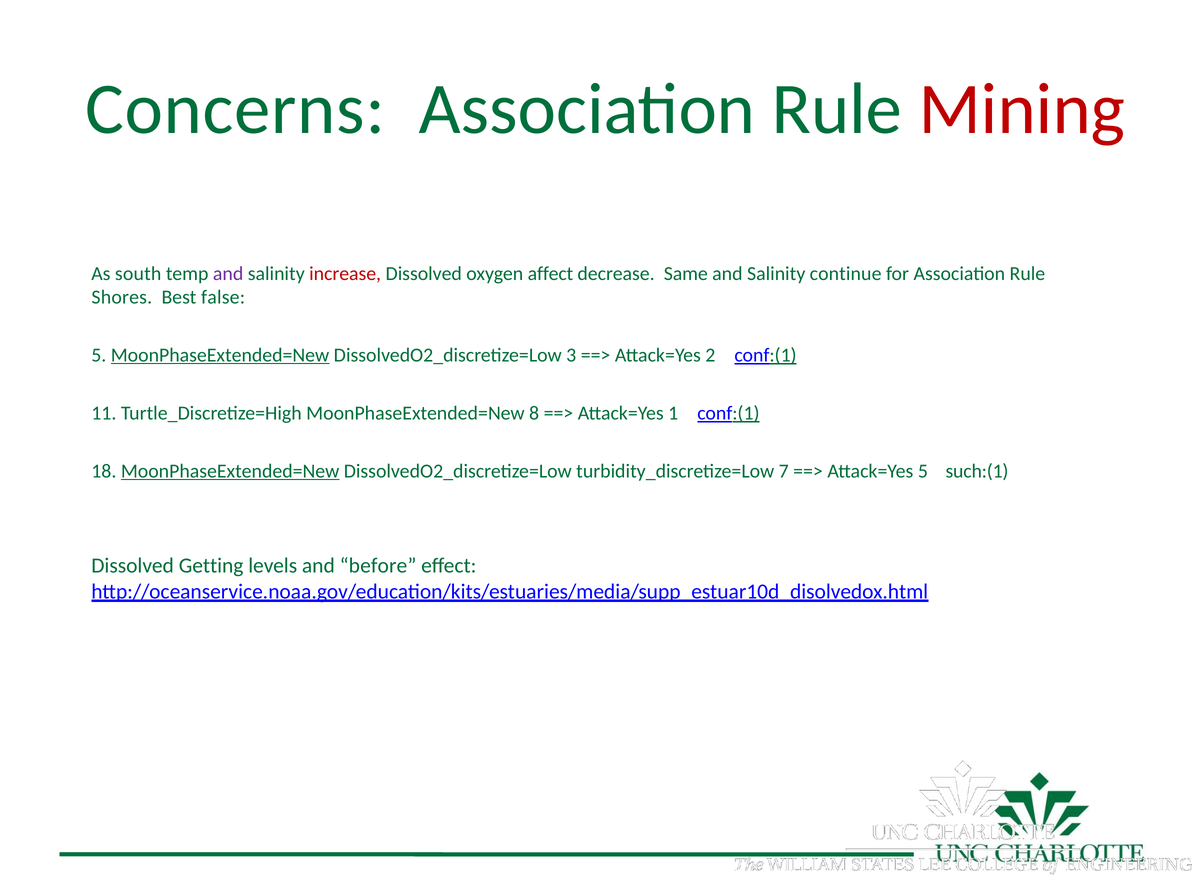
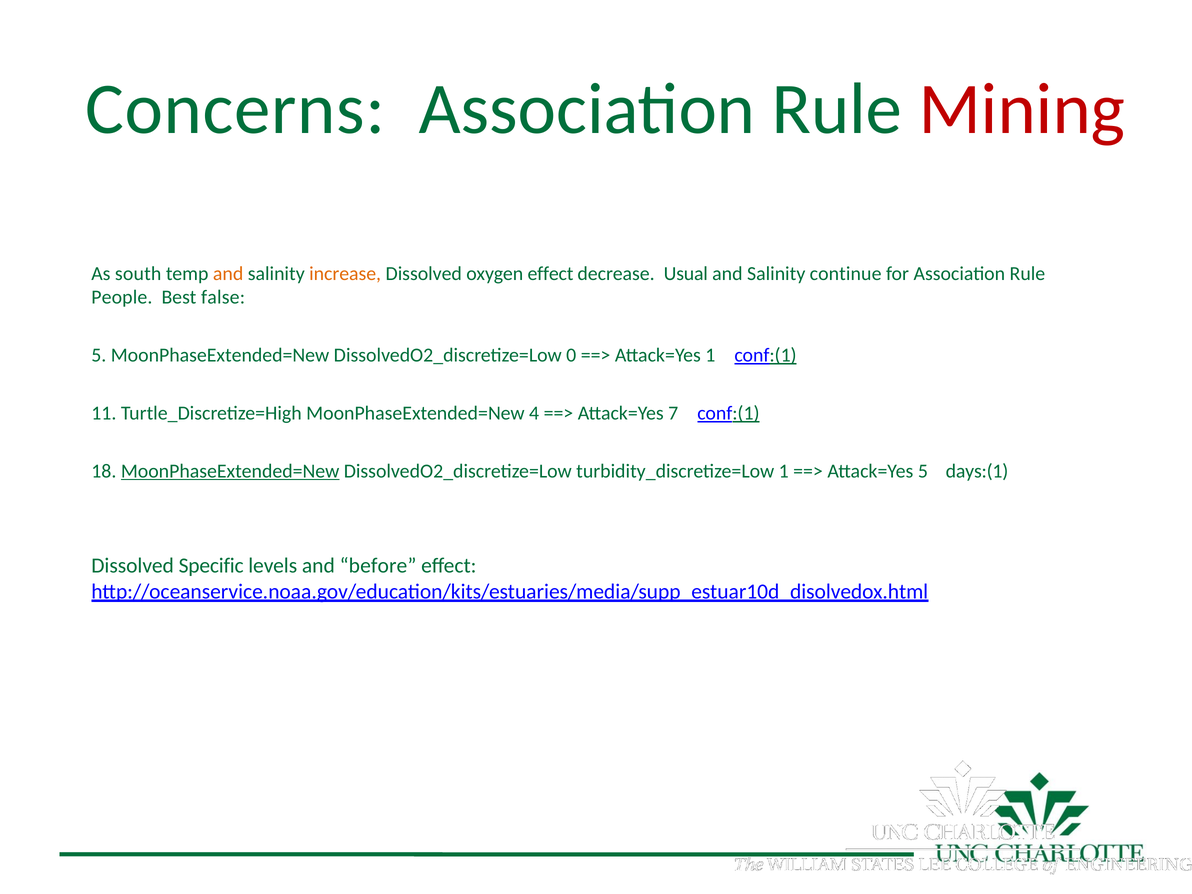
and at (228, 274) colour: purple -> orange
increase colour: red -> orange
oxygen affect: affect -> effect
Same: Same -> Usual
Shores: Shores -> People
MoonPhaseExtended=New at (220, 355) underline: present -> none
3: 3 -> 0
Attack=Yes 2: 2 -> 1
8: 8 -> 4
1: 1 -> 7
turbidity_discretize=Low 7: 7 -> 1
such:(1: such:(1 -> days:(1
Getting: Getting -> Specific
